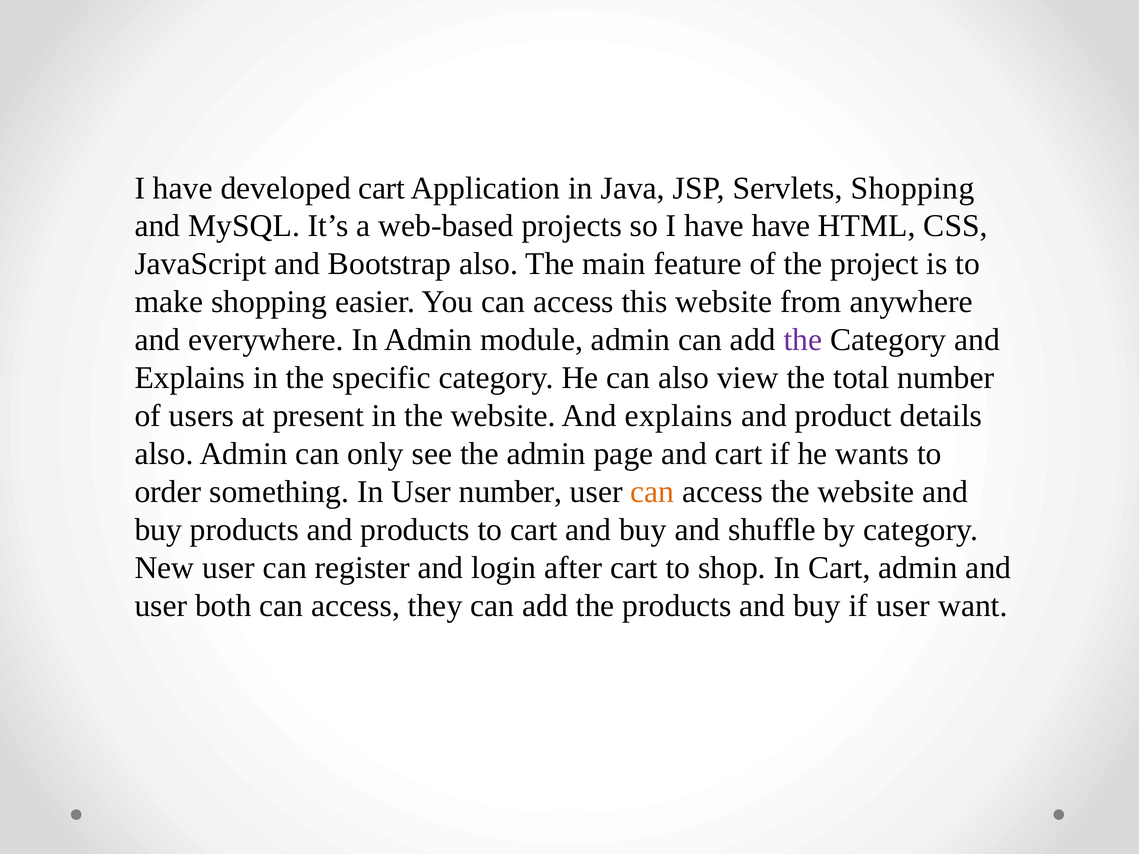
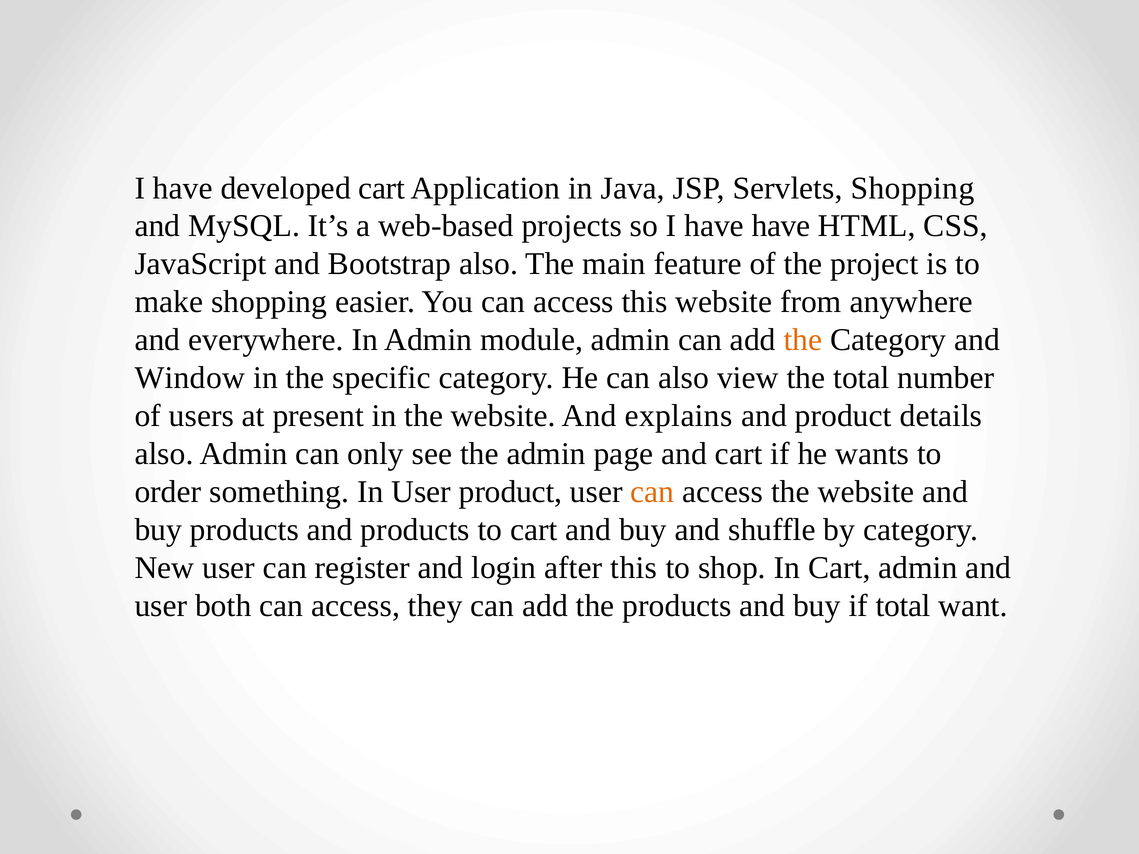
the at (803, 340) colour: purple -> orange
Explains at (190, 378): Explains -> Window
User number: number -> product
after cart: cart -> this
if user: user -> total
